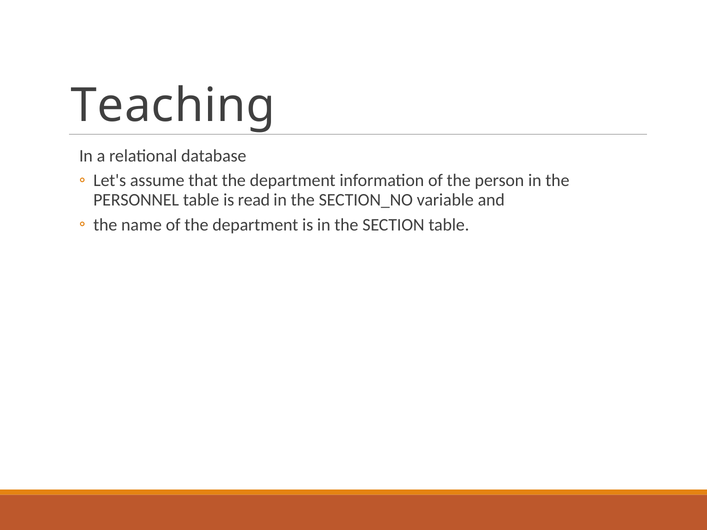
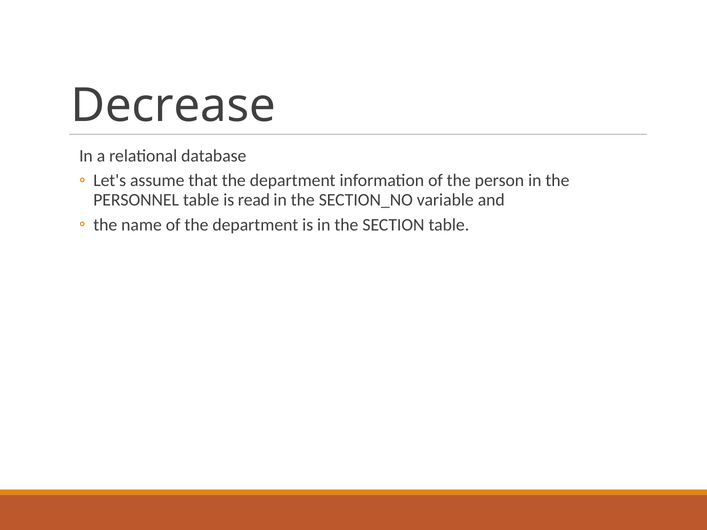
Teaching: Teaching -> Decrease
